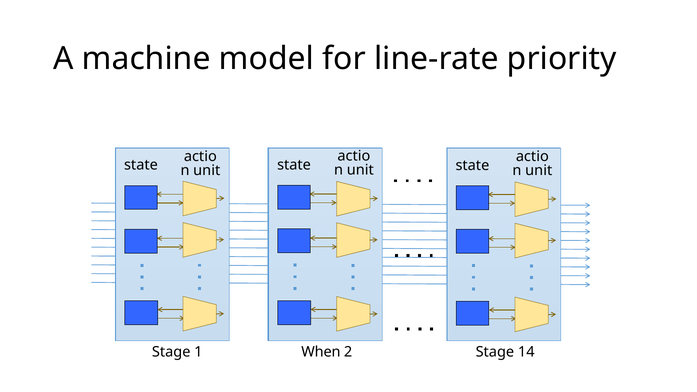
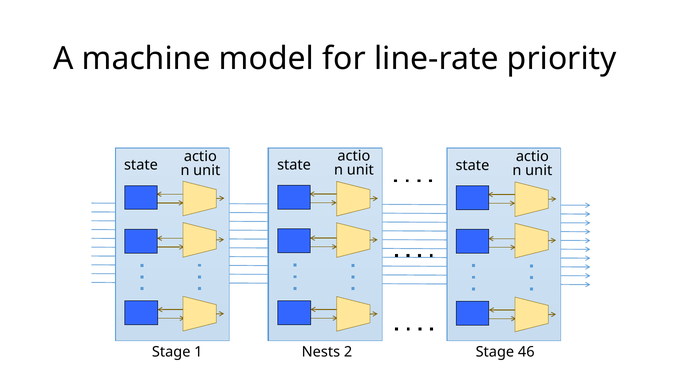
When: When -> Nests
14: 14 -> 46
